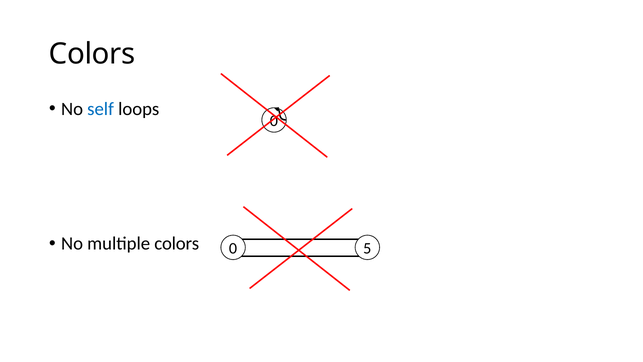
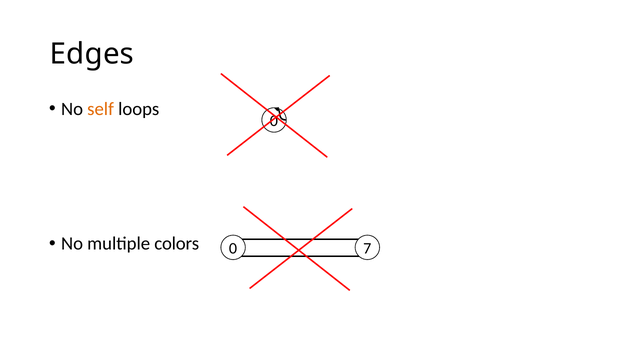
Colors at (92, 54): Colors -> Edges
self colour: blue -> orange
5: 5 -> 7
